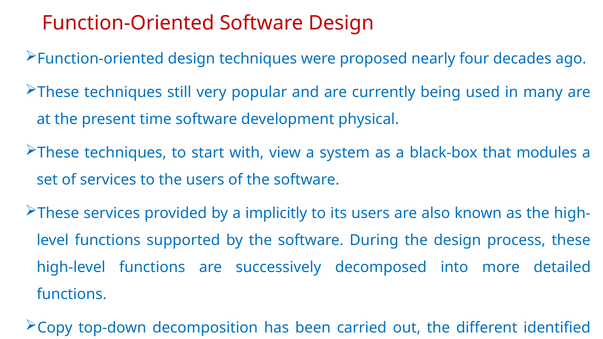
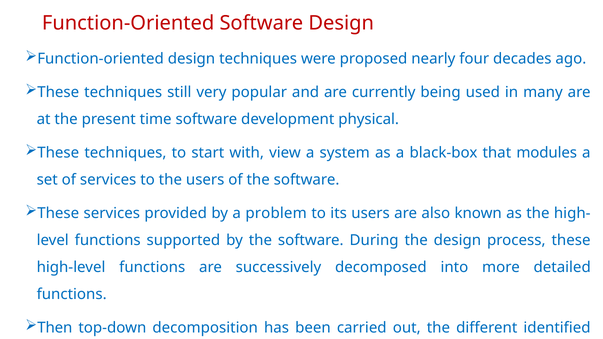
implicitly: implicitly -> problem
Copy: Copy -> Then
